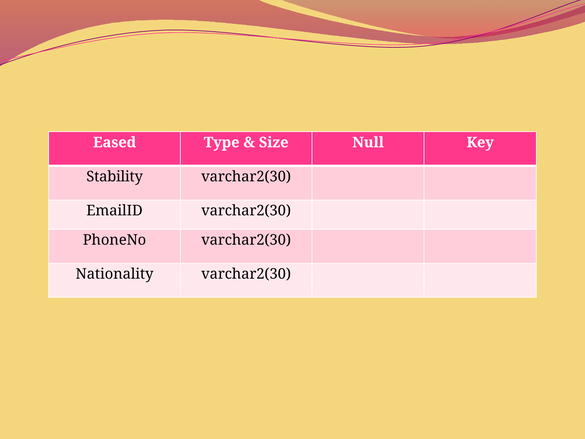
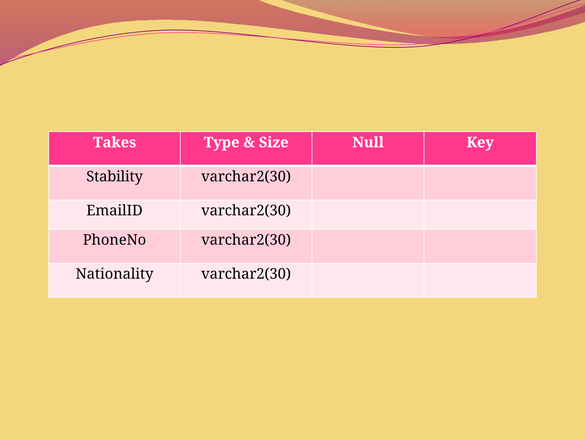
Eased: Eased -> Takes
